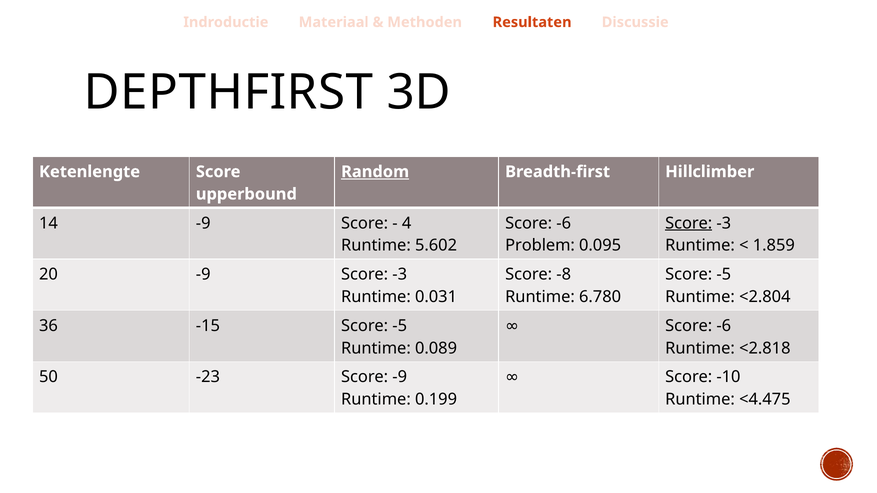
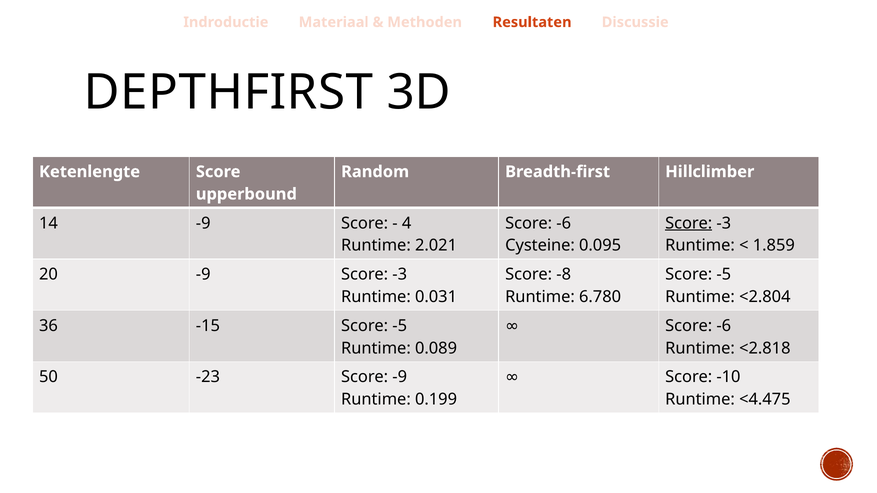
Random underline: present -> none
5.602: 5.602 -> 2.021
Problem: Problem -> Cysteine
